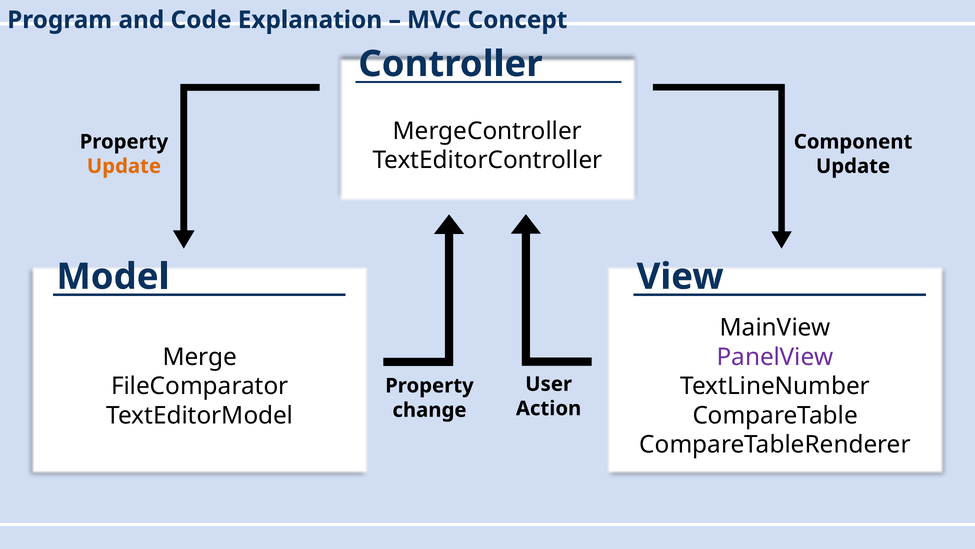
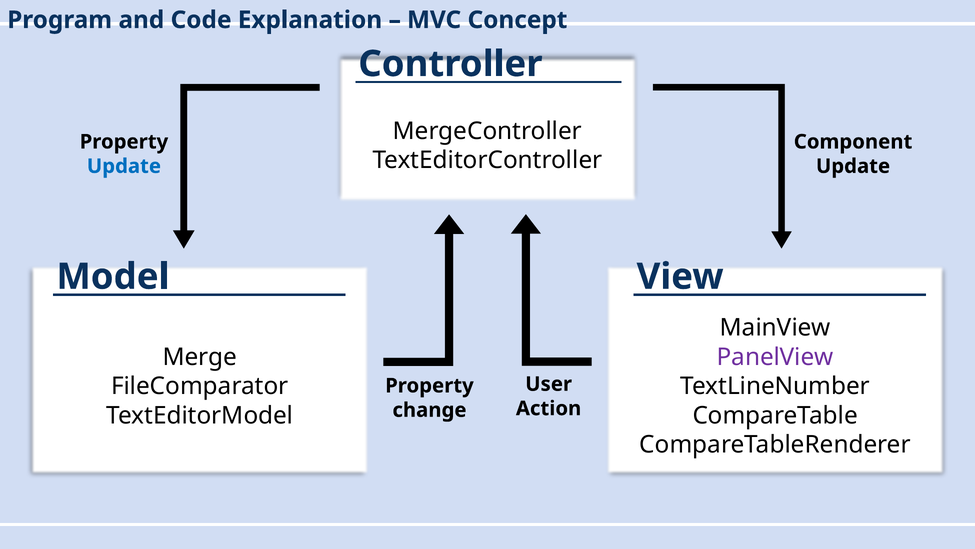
Update at (124, 166) colour: orange -> blue
